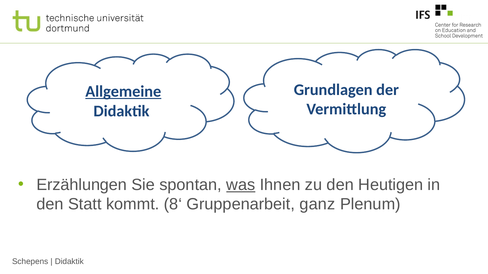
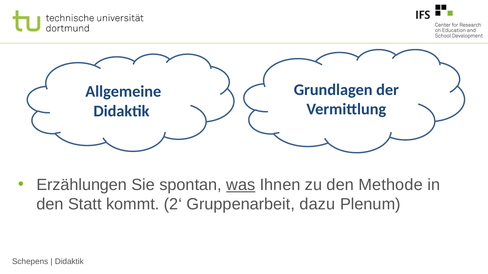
Allgemeine underline: present -> none
Heutigen: Heutigen -> Methode
8‘: 8‘ -> 2‘
ganz: ganz -> dazu
